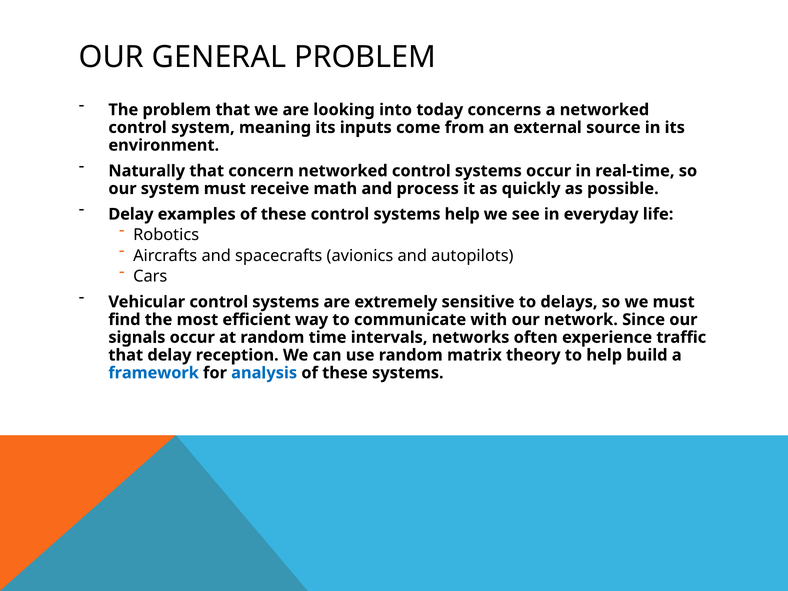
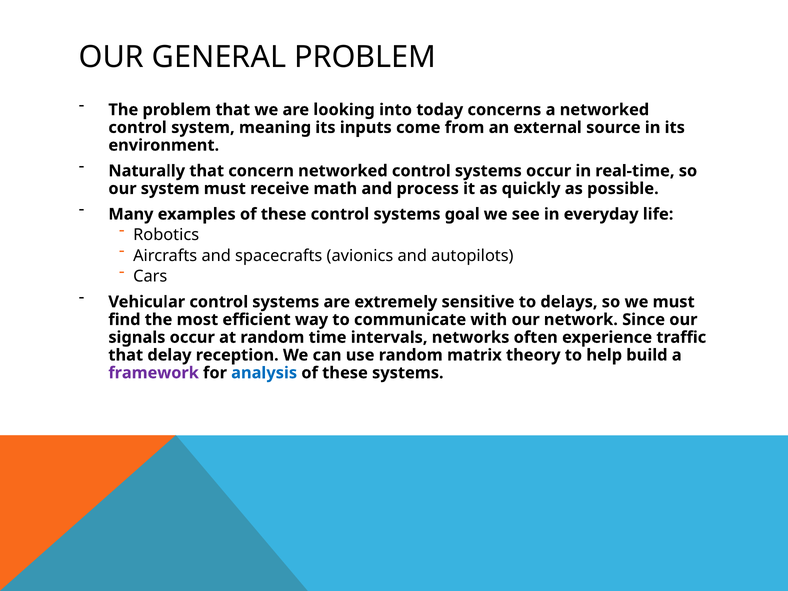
Delay at (131, 214): Delay -> Many
systems help: help -> goal
framework colour: blue -> purple
